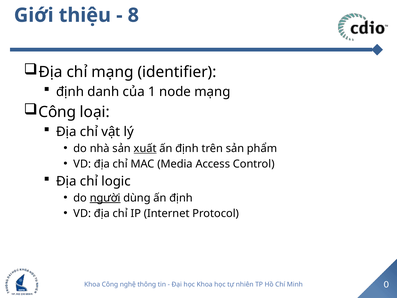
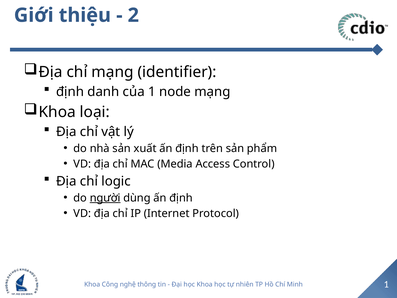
8: 8 -> 2
Công at (57, 112): Công -> Khoa
xuất underline: present -> none
Minh 0: 0 -> 1
